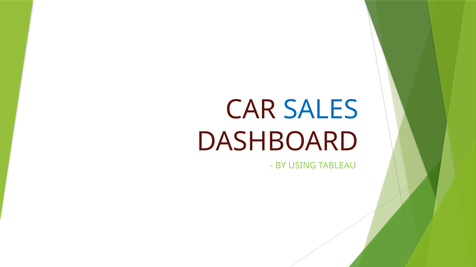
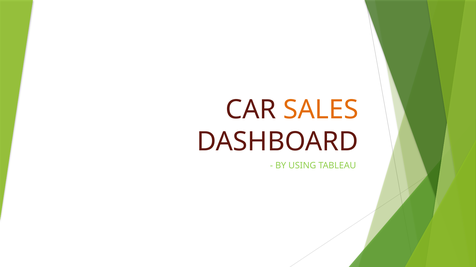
SALES colour: blue -> orange
